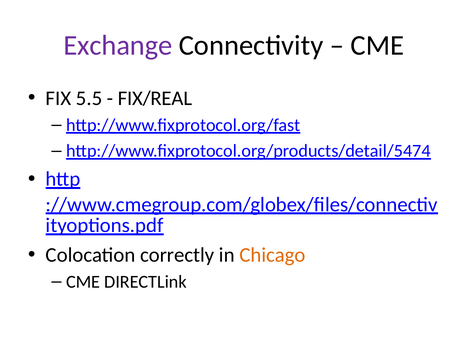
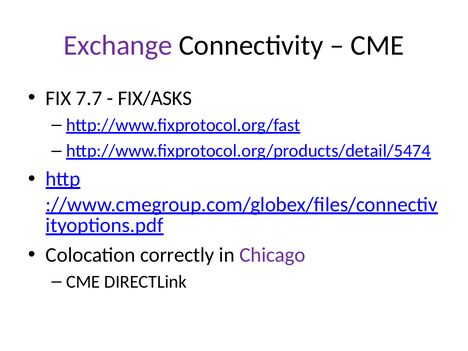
5.5: 5.5 -> 7.7
FIX/REAL: FIX/REAL -> FIX/ASKS
Chicago colour: orange -> purple
